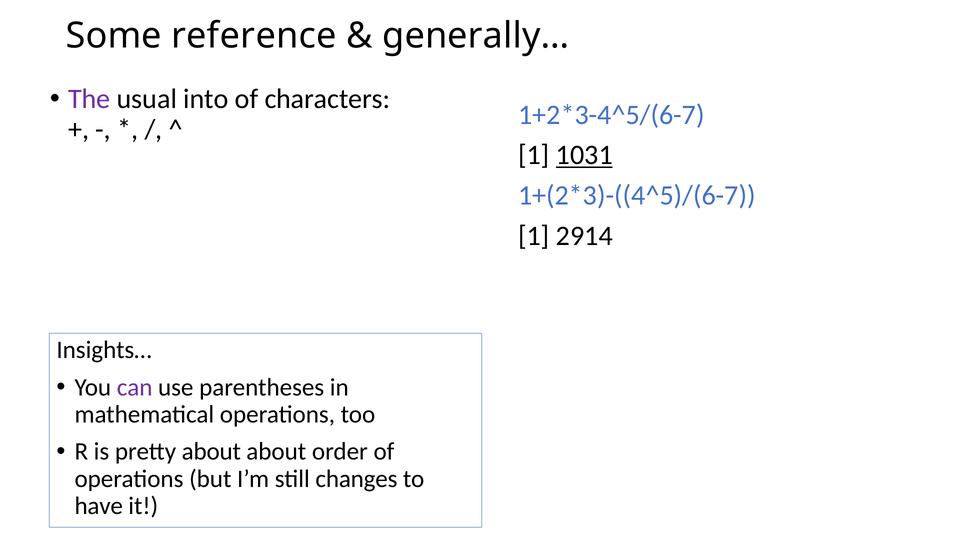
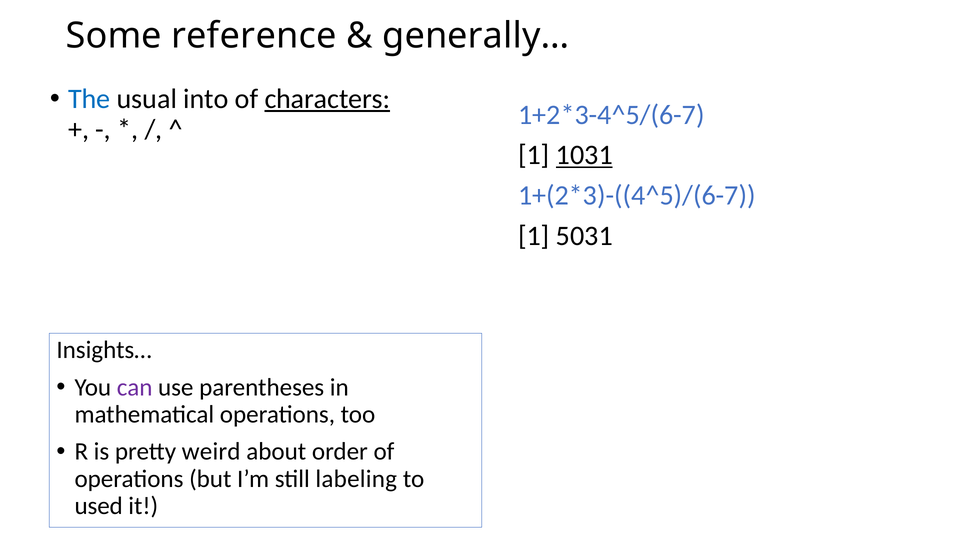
The colour: purple -> blue
characters underline: none -> present
2914: 2914 -> 5031
pretty about: about -> weird
changes: changes -> labeling
have: have -> used
